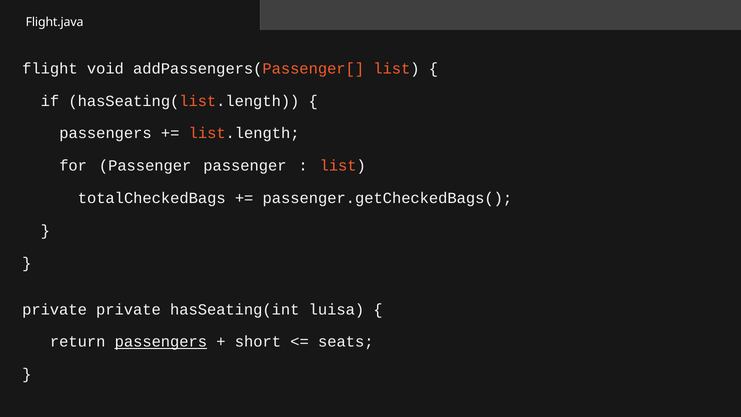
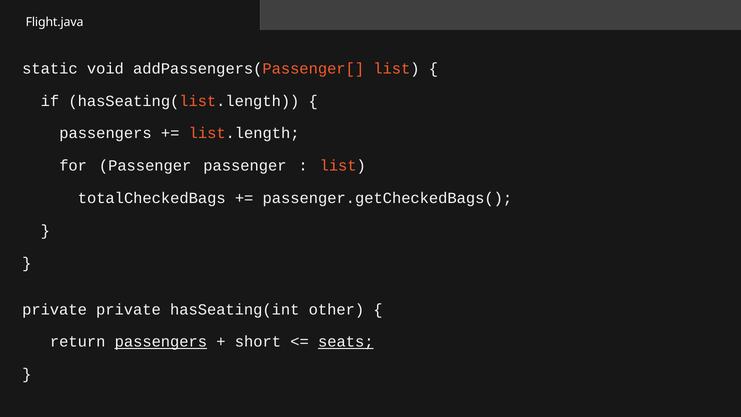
flight: flight -> static
luisa: luisa -> other
seats underline: none -> present
